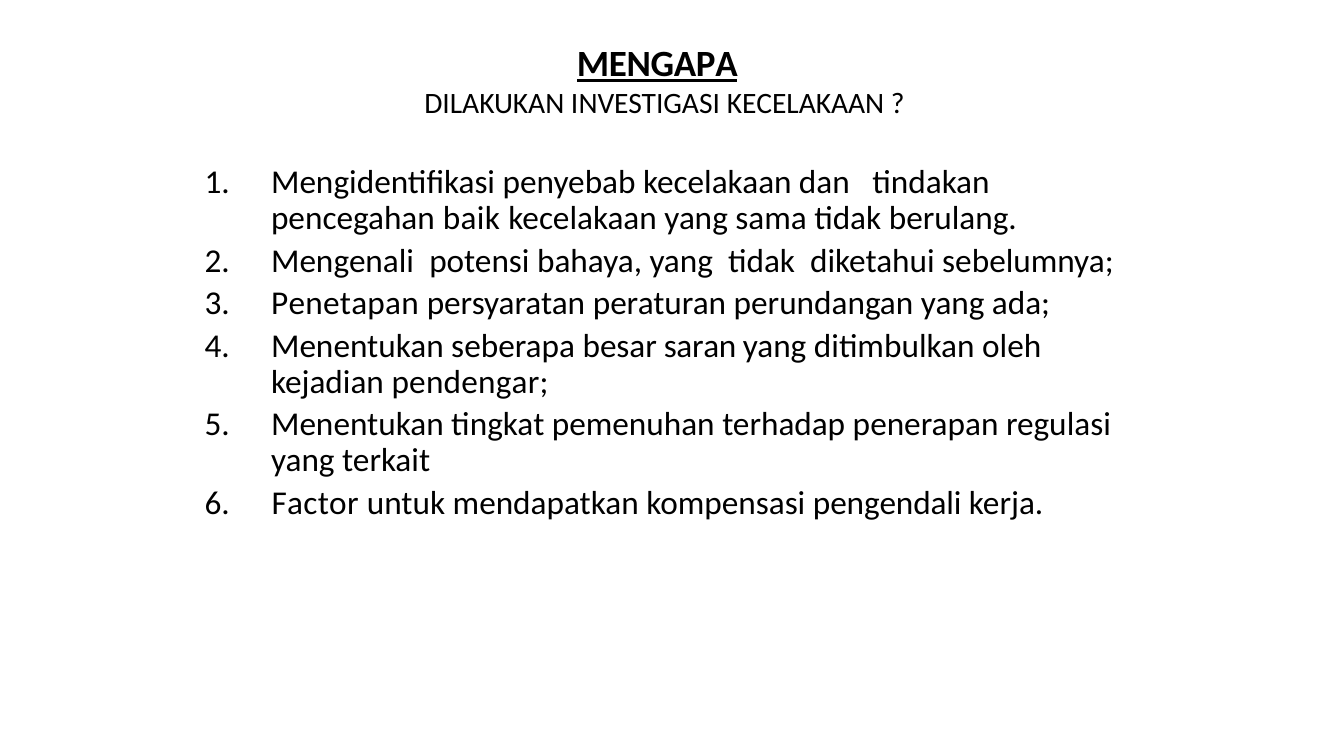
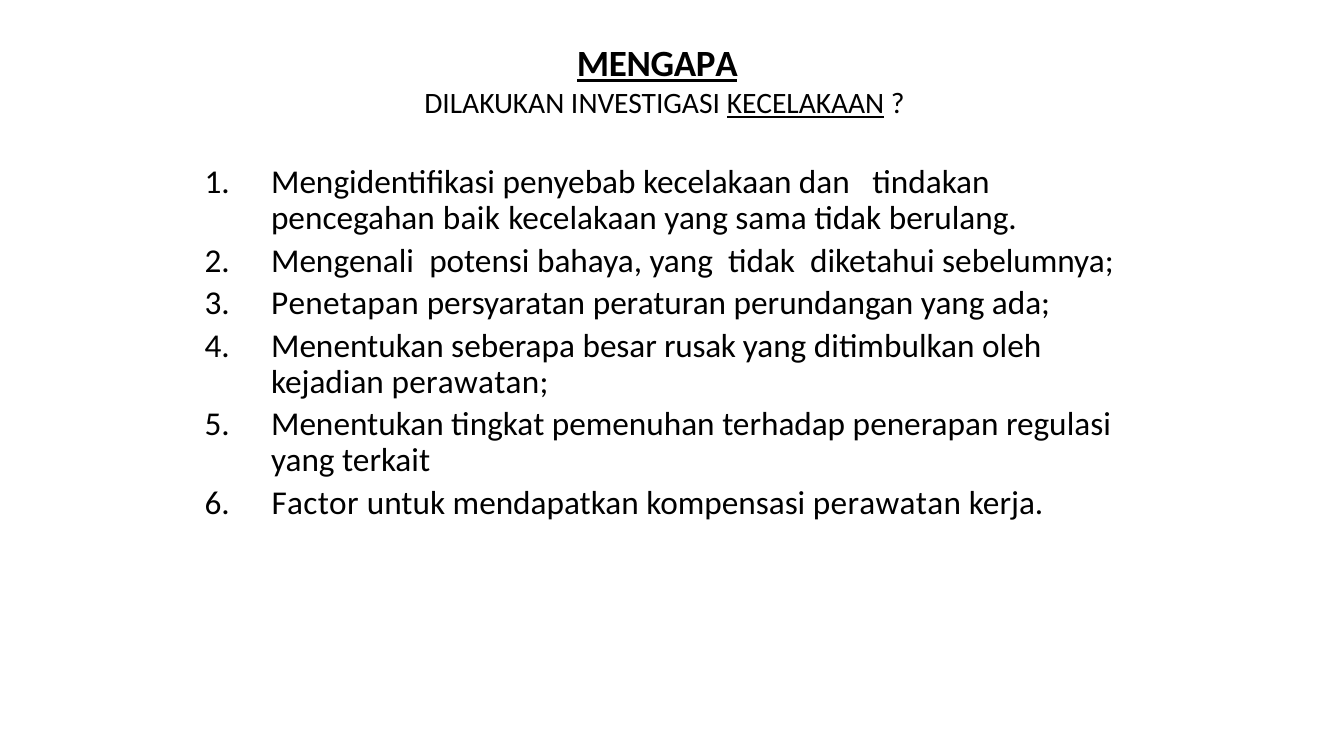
KECELAKAAN at (806, 104) underline: none -> present
saran: saran -> rusak
kejadian pendengar: pendengar -> perawatan
kompensasi pengendali: pengendali -> perawatan
